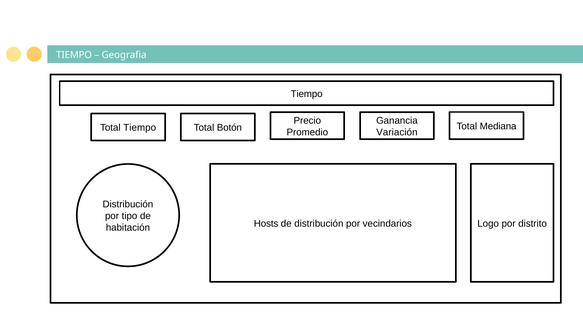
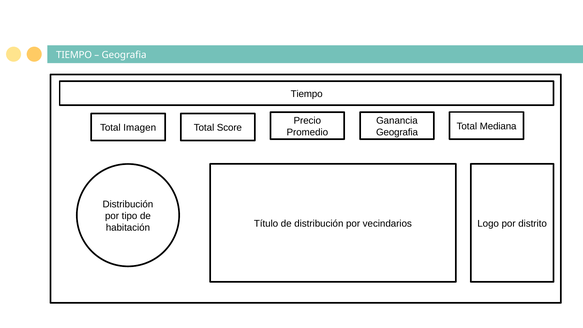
Total Tiempo: Tiempo -> Imagen
Botón: Botón -> Score
Variación at (397, 132): Variación -> Geografia
Hosts: Hosts -> Título
